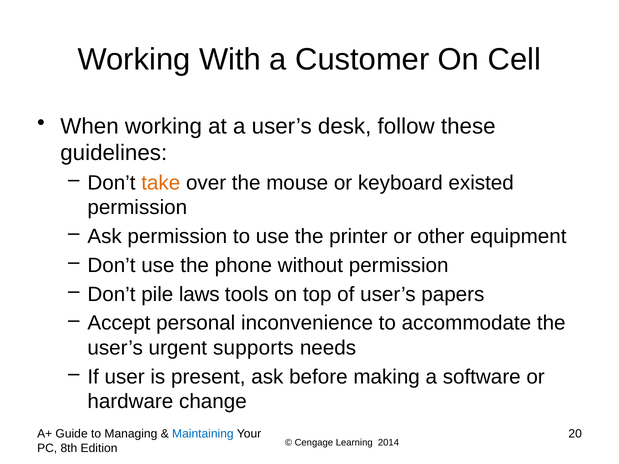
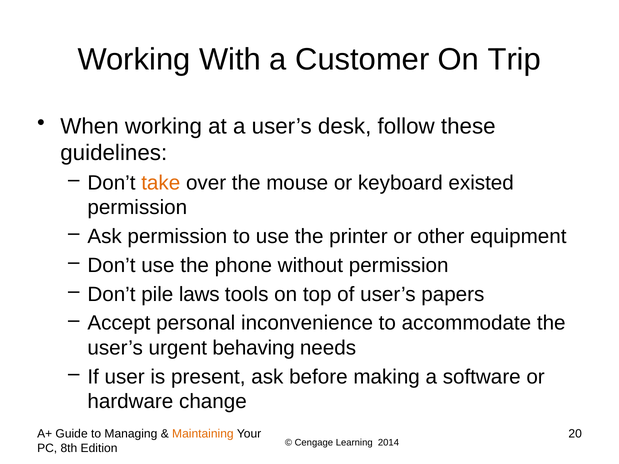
Cell: Cell -> Trip
supports: supports -> behaving
Maintaining colour: blue -> orange
